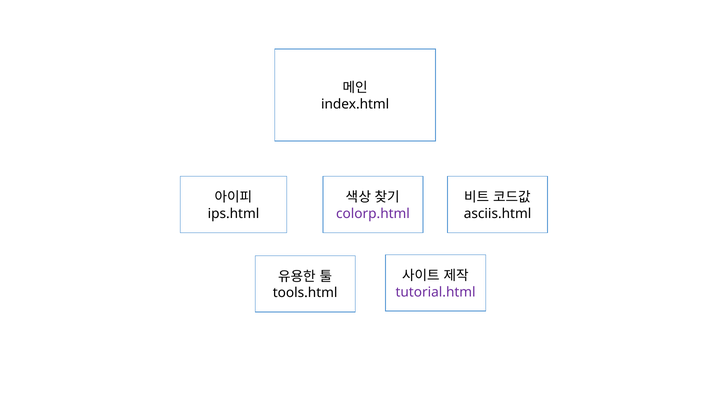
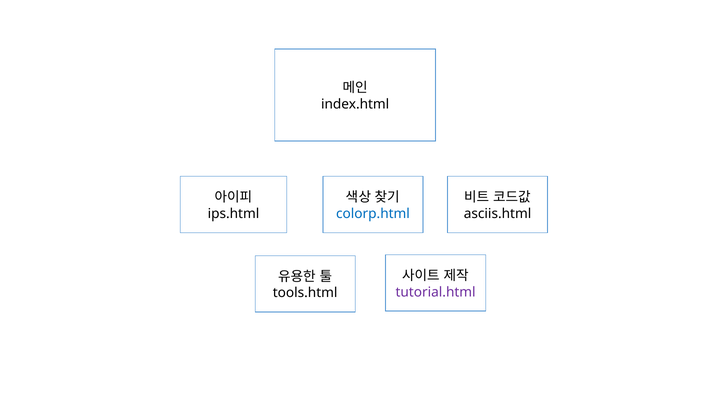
colorp.html colour: purple -> blue
